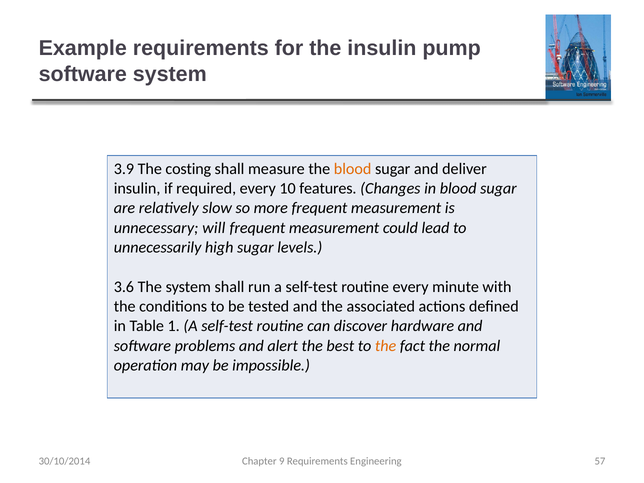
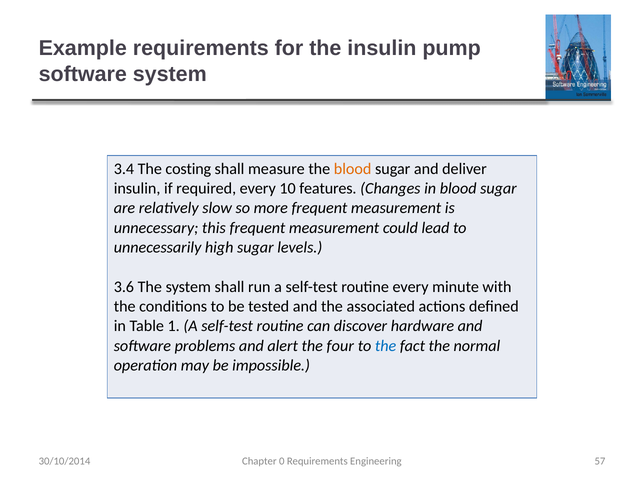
3.9: 3.9 -> 3.4
will: will -> this
best: best -> four
the at (386, 346) colour: orange -> blue
9: 9 -> 0
